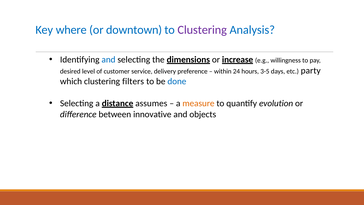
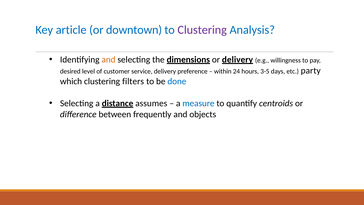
where: where -> article
and at (109, 60) colour: blue -> orange
or increase: increase -> delivery
measure colour: orange -> blue
evolution: evolution -> centroids
innovative: innovative -> frequently
